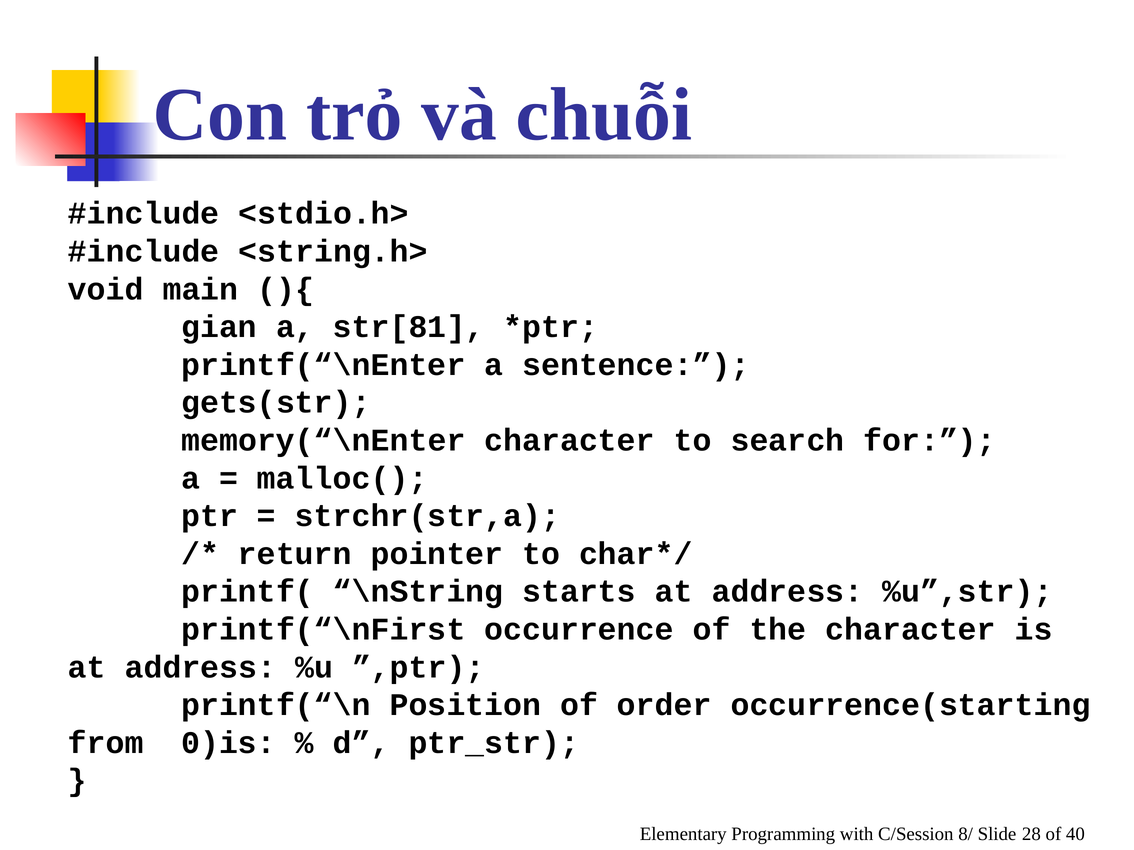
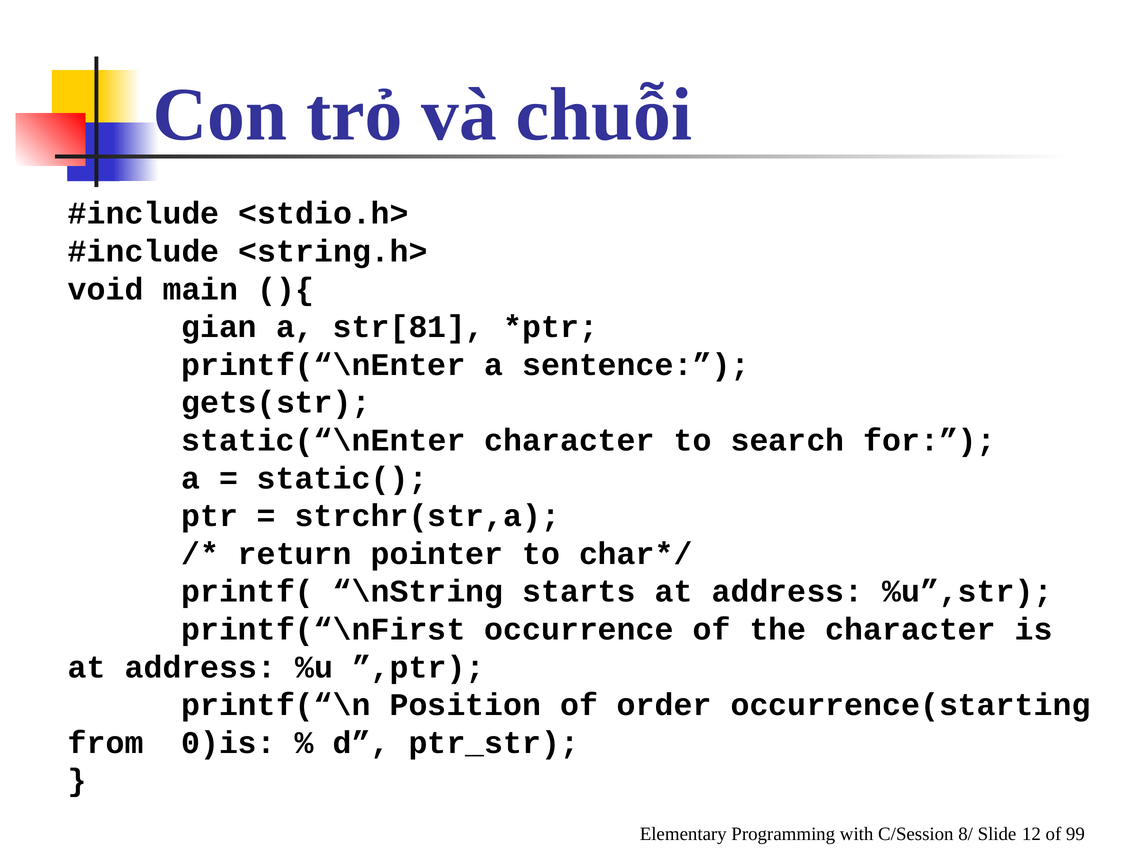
memory(“\nEnter: memory(“\nEnter -> static(“\nEnter
malloc(: malloc( -> static(
28: 28 -> 12
40: 40 -> 99
